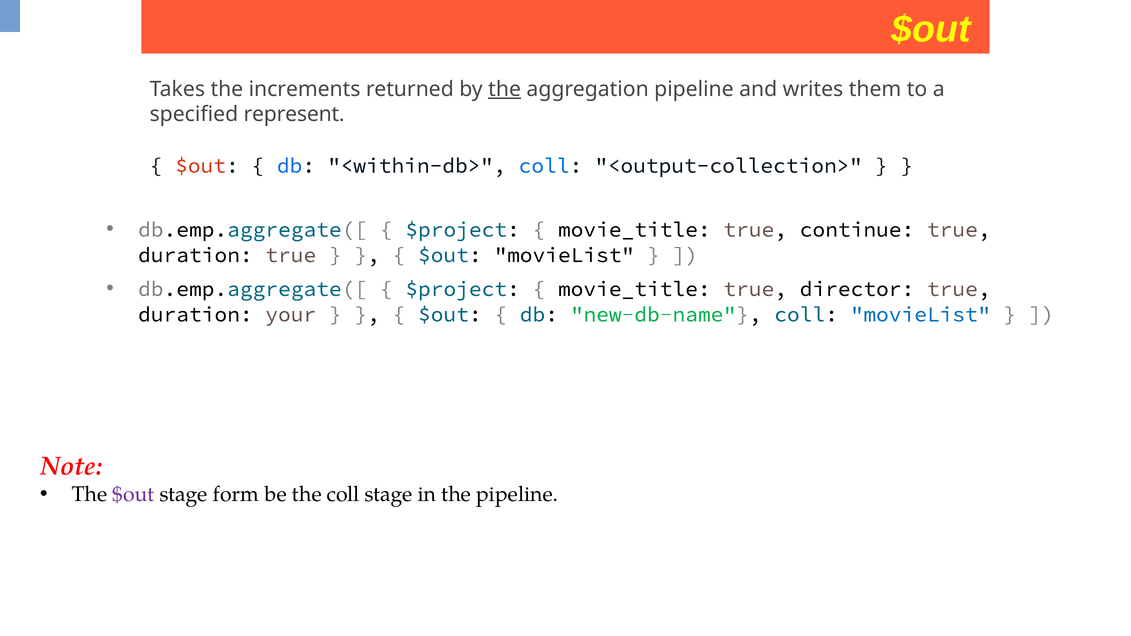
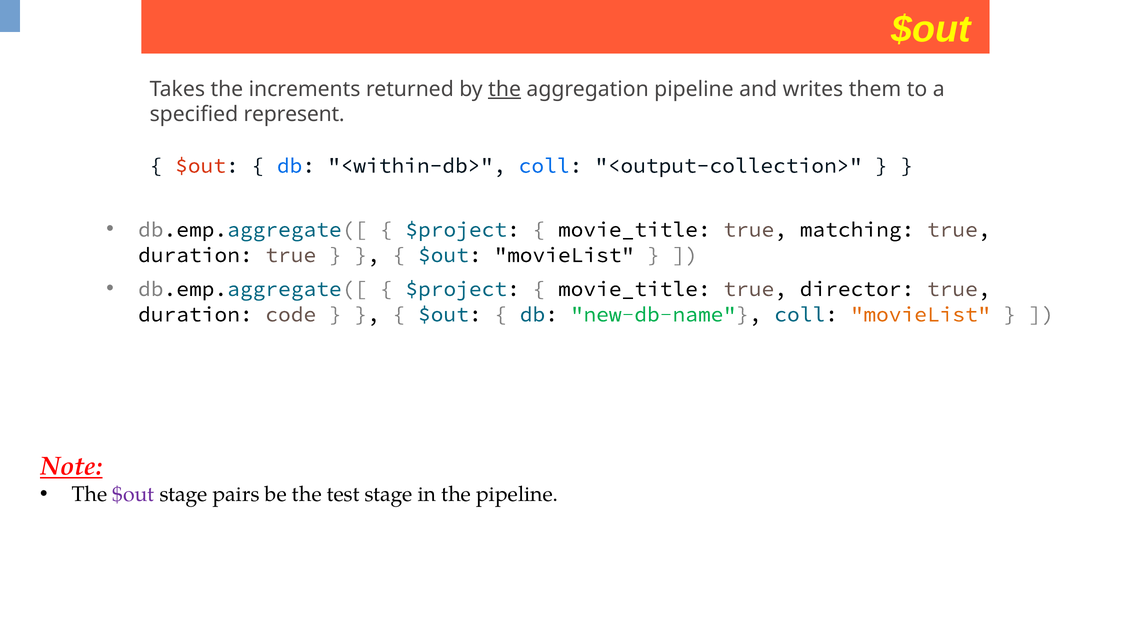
continue: continue -> matching
your: your -> code
movieList at (921, 314) colour: blue -> orange
Note underline: none -> present
form: form -> pairs
the coll: coll -> test
